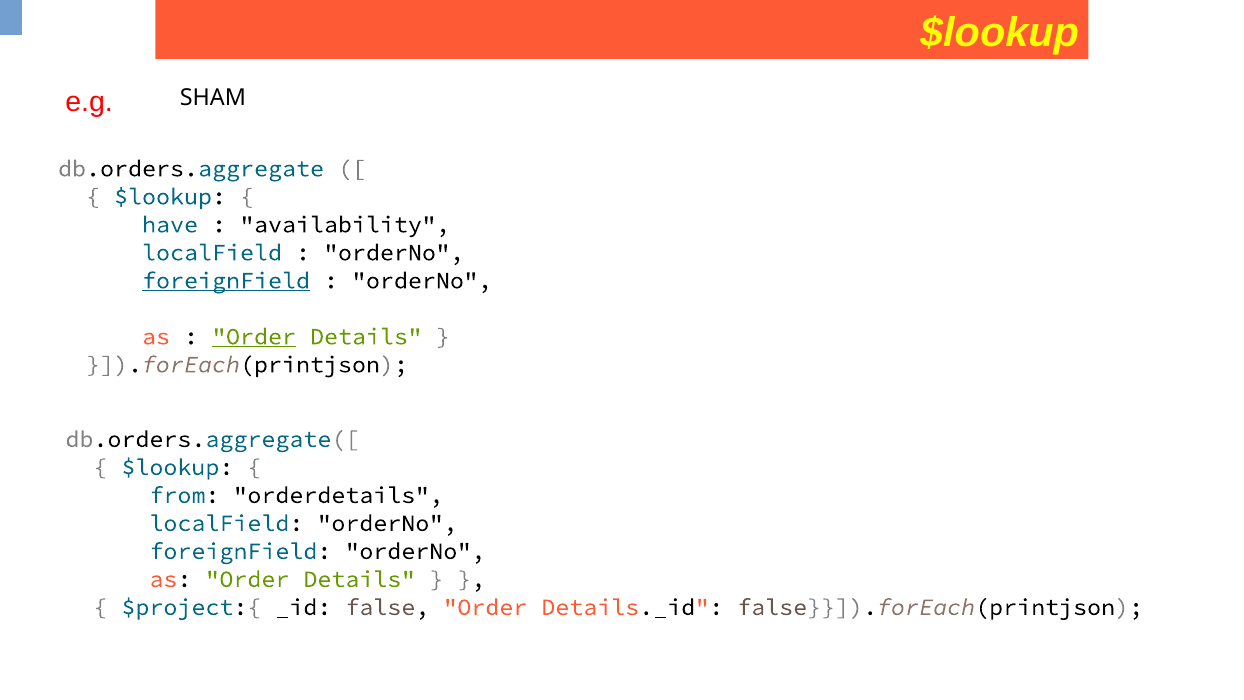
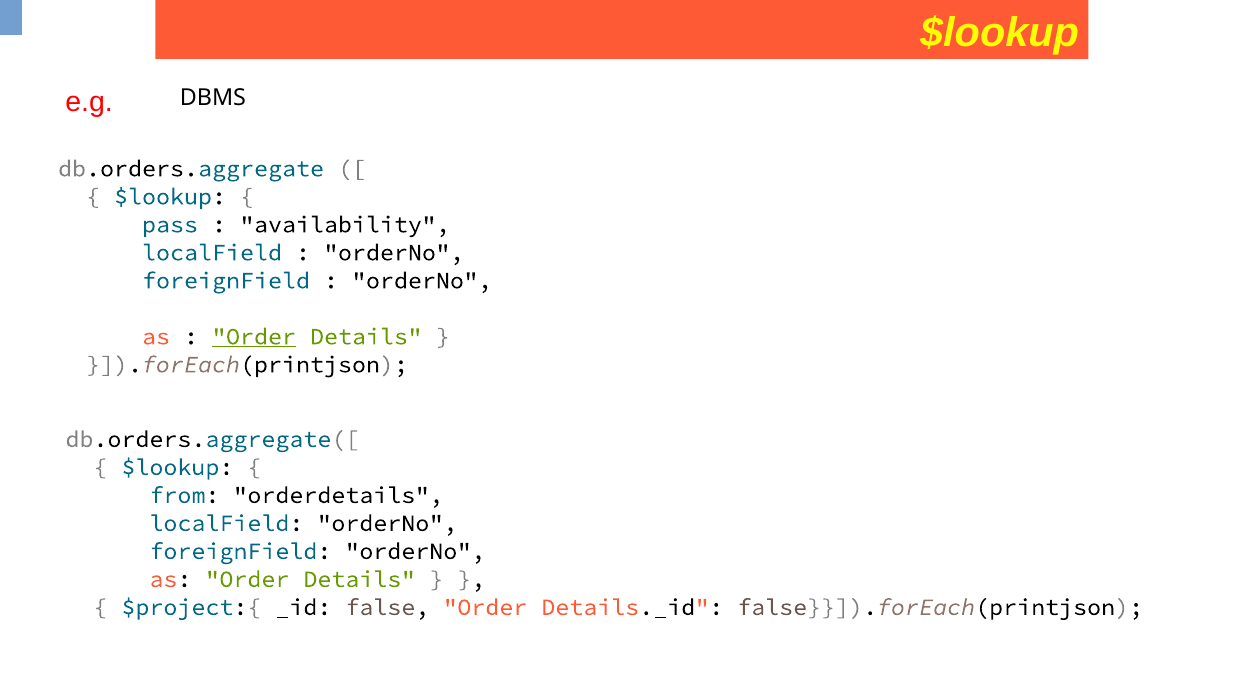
SHAM: SHAM -> DBMS
have: have -> pass
foreignField at (226, 281) underline: present -> none
